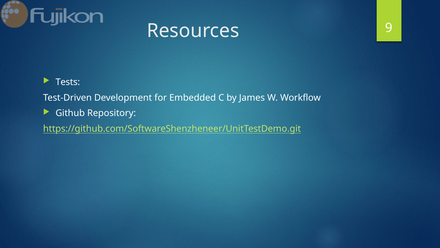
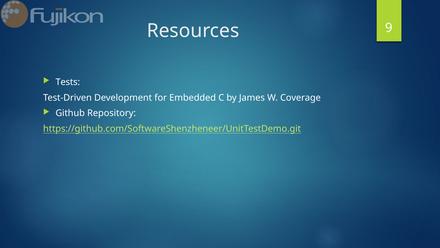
Workflow: Workflow -> Coverage
